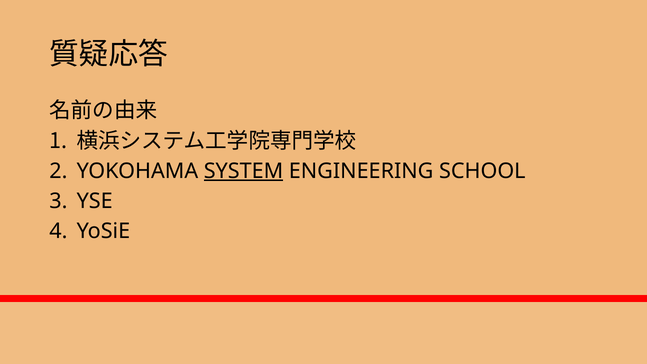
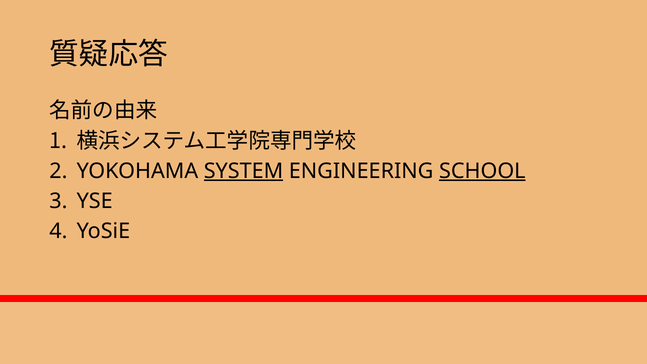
SCHOOL underline: none -> present
